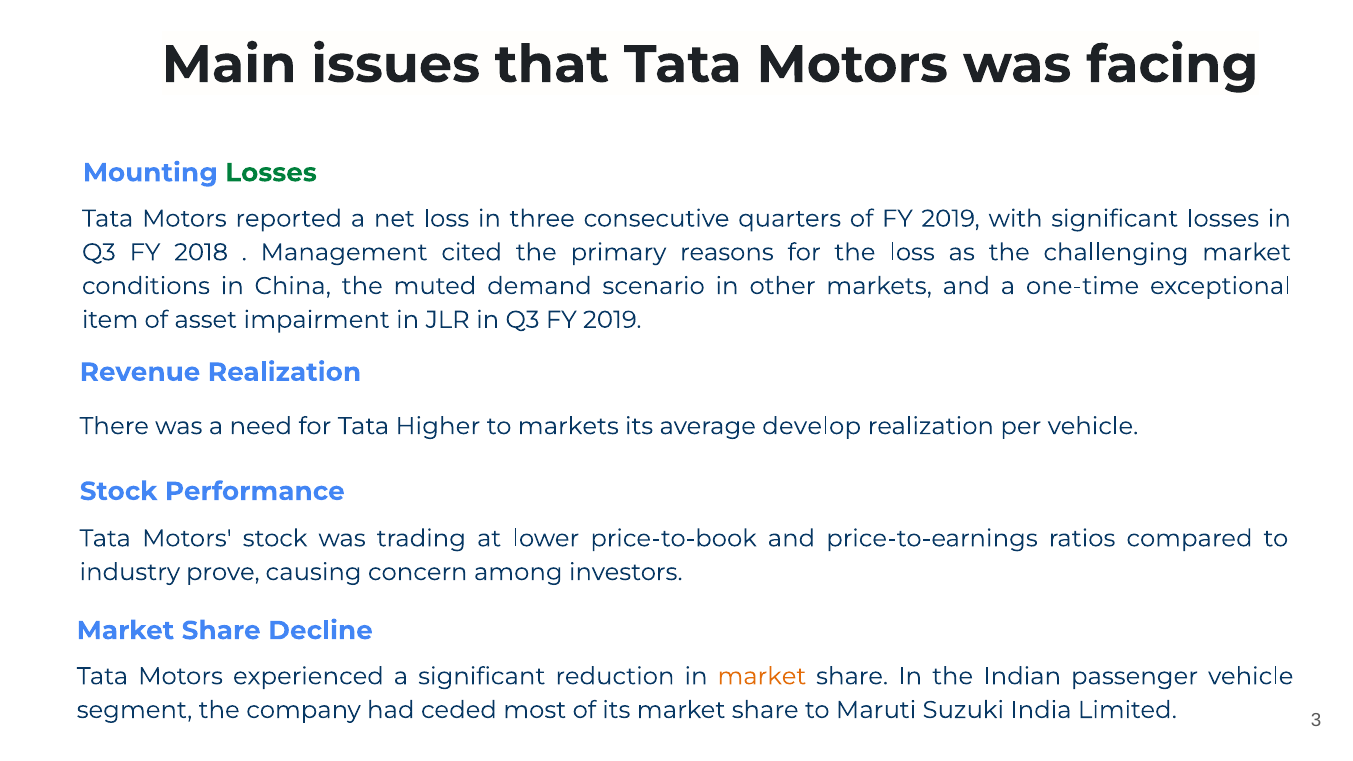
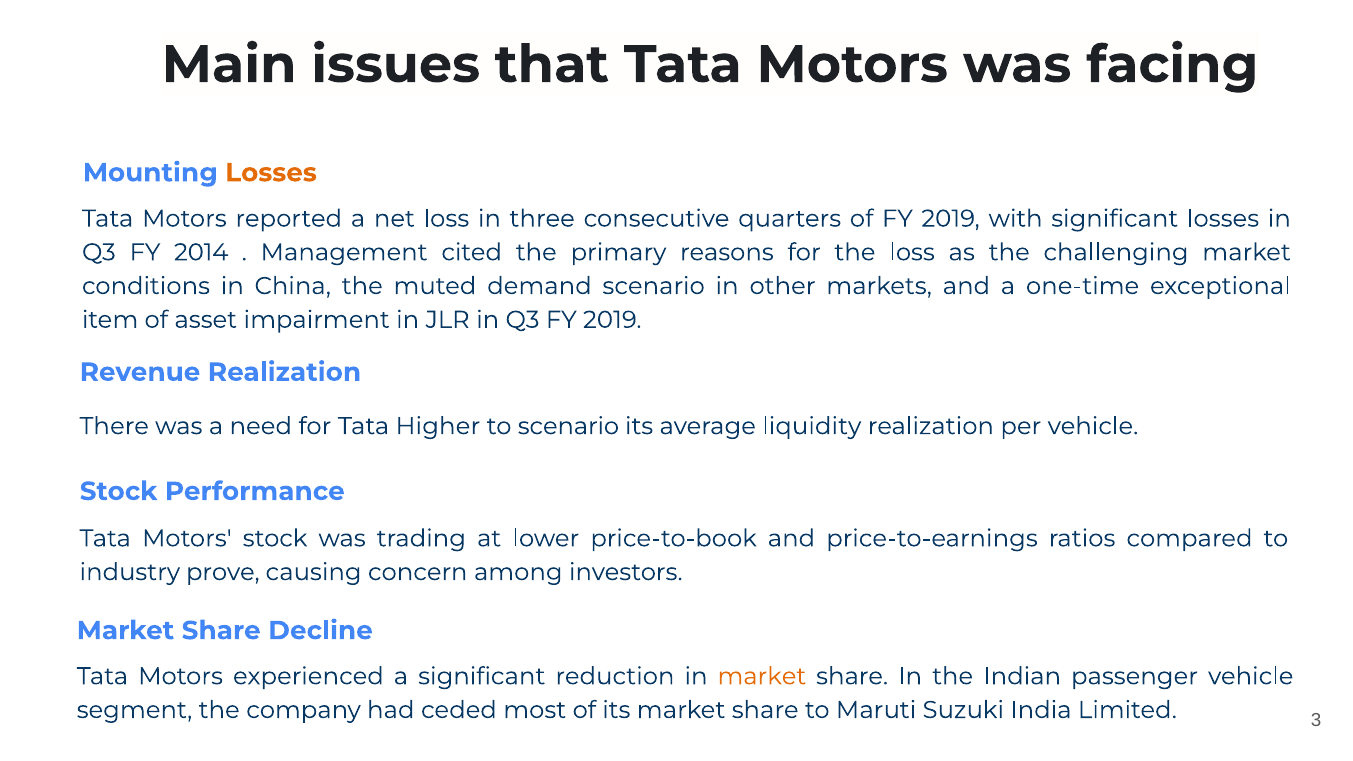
Losses at (271, 173) colour: green -> orange
2018: 2018 -> 2014
to markets: markets -> scenario
develop: develop -> liquidity
